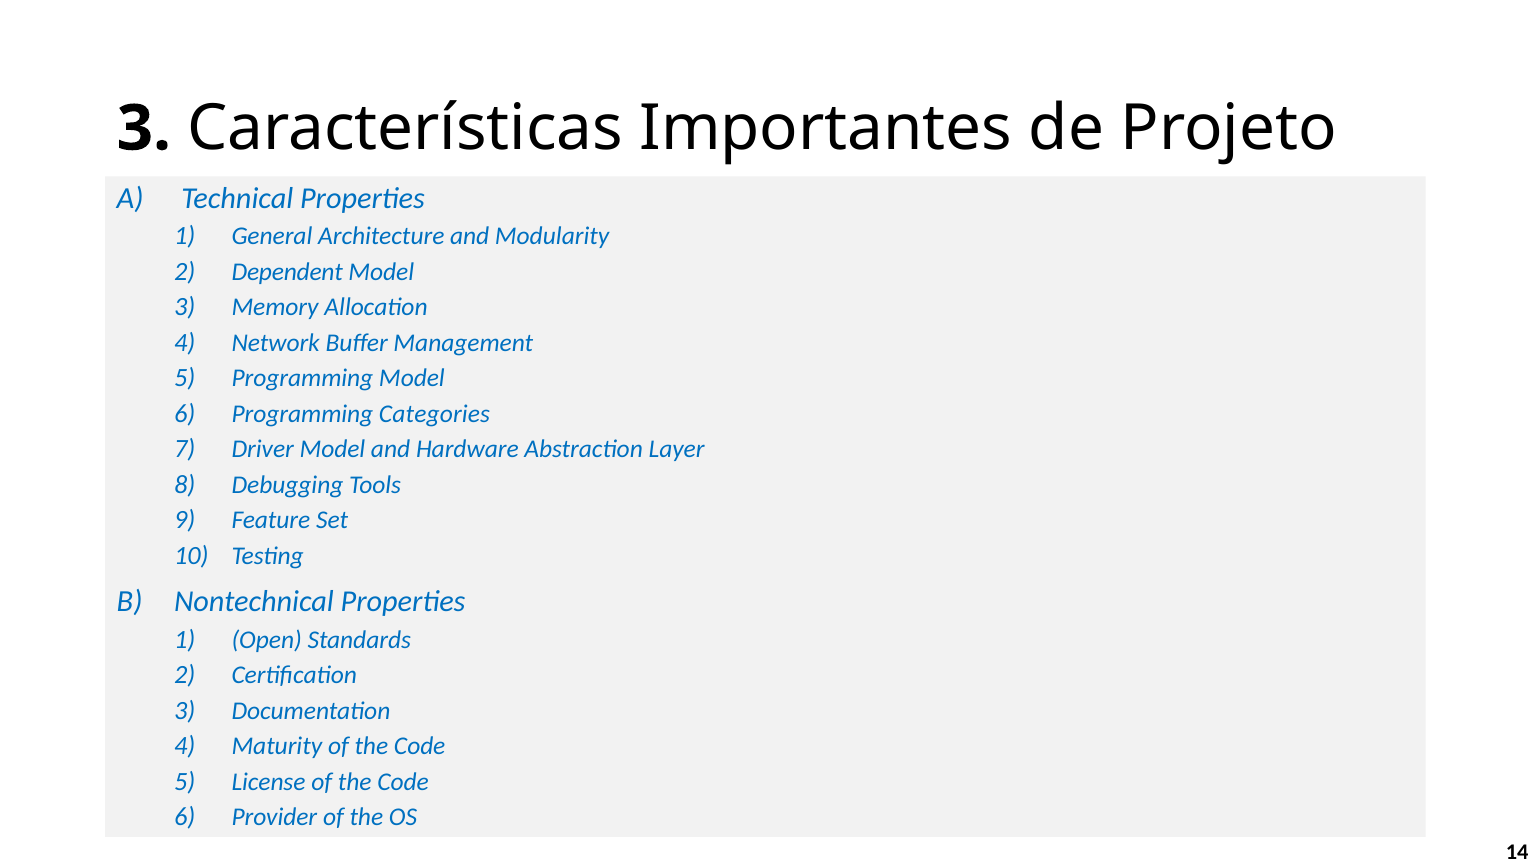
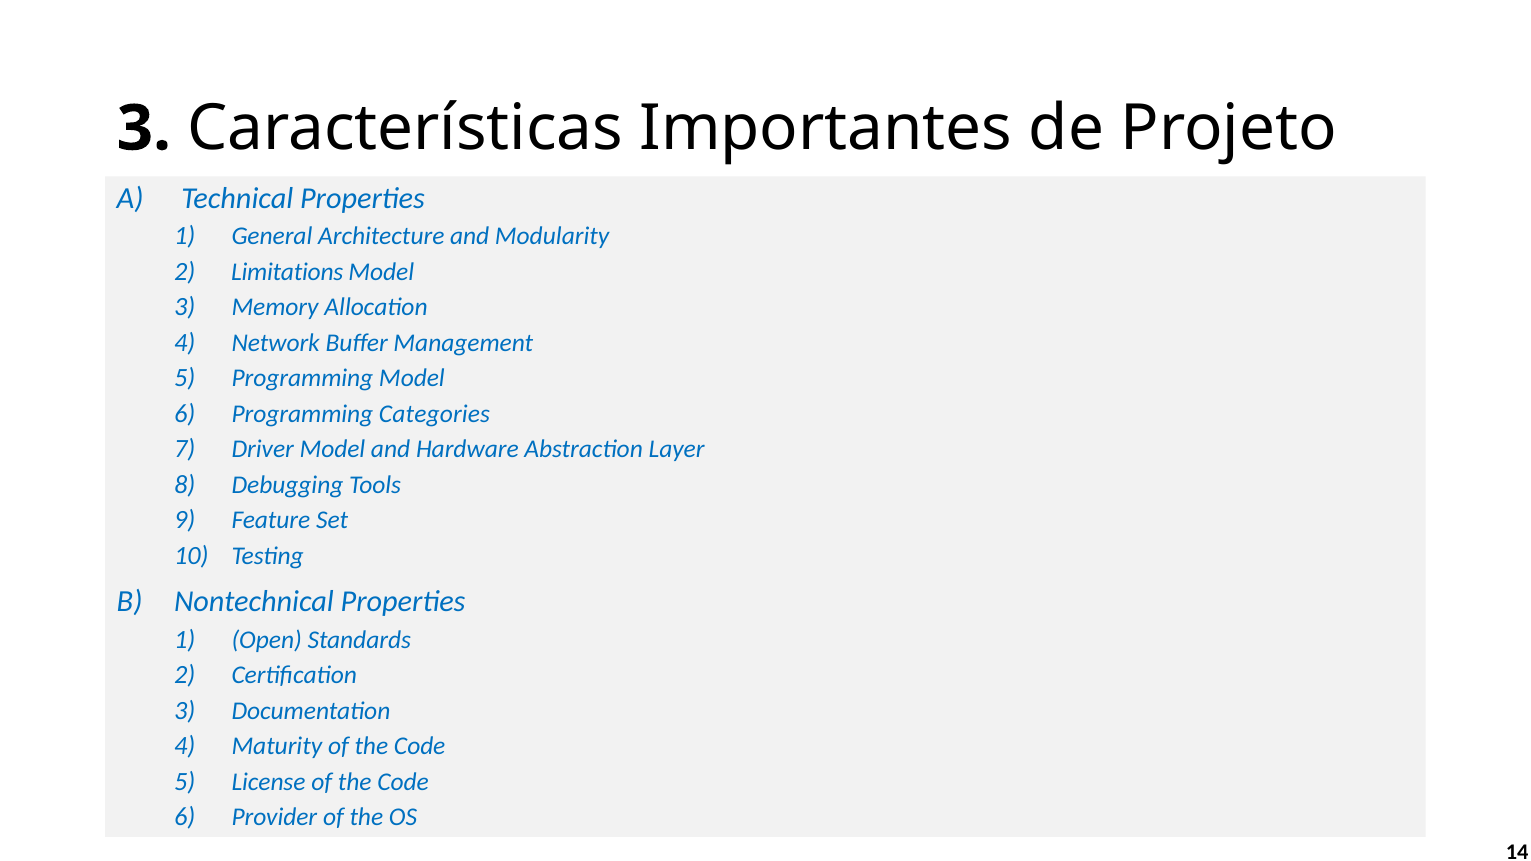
Dependent: Dependent -> Limitations
